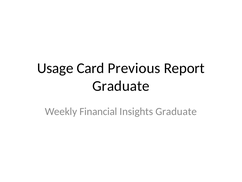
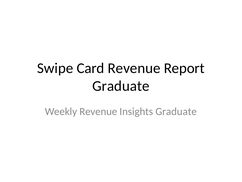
Usage: Usage -> Swipe
Card Previous: Previous -> Revenue
Weekly Financial: Financial -> Revenue
